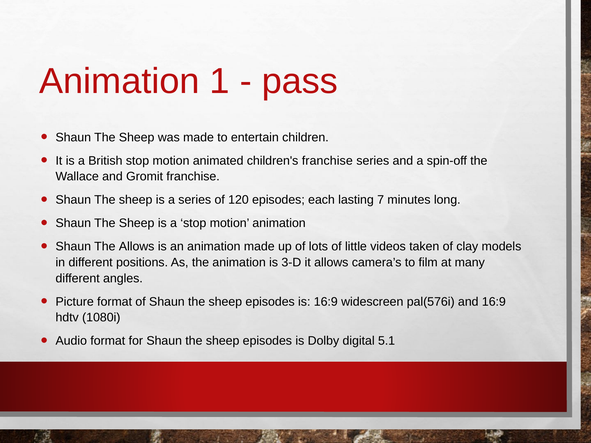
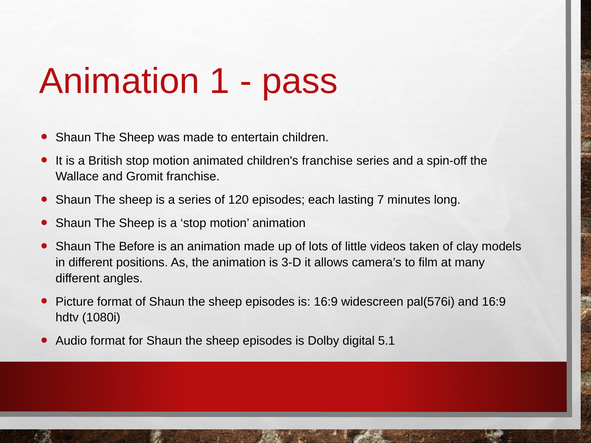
The Allows: Allows -> Before
